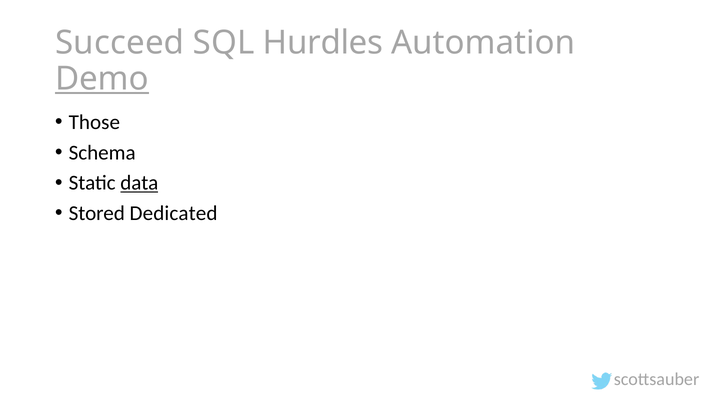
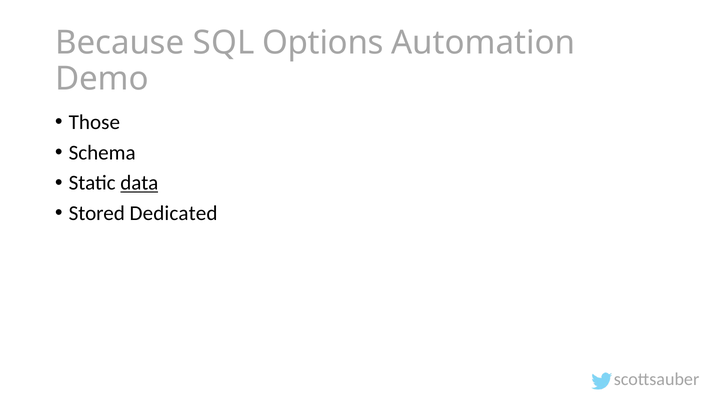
Succeed: Succeed -> Because
Hurdles: Hurdles -> Options
Demo underline: present -> none
